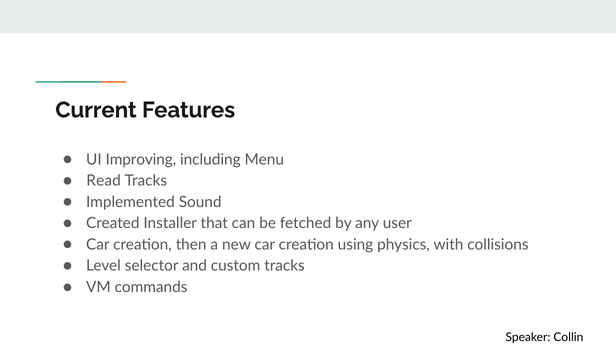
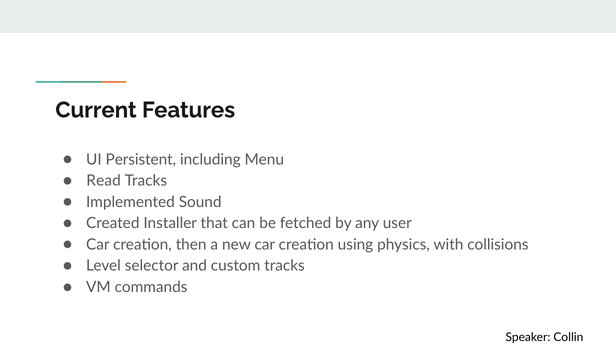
Improving: Improving -> Persistent
